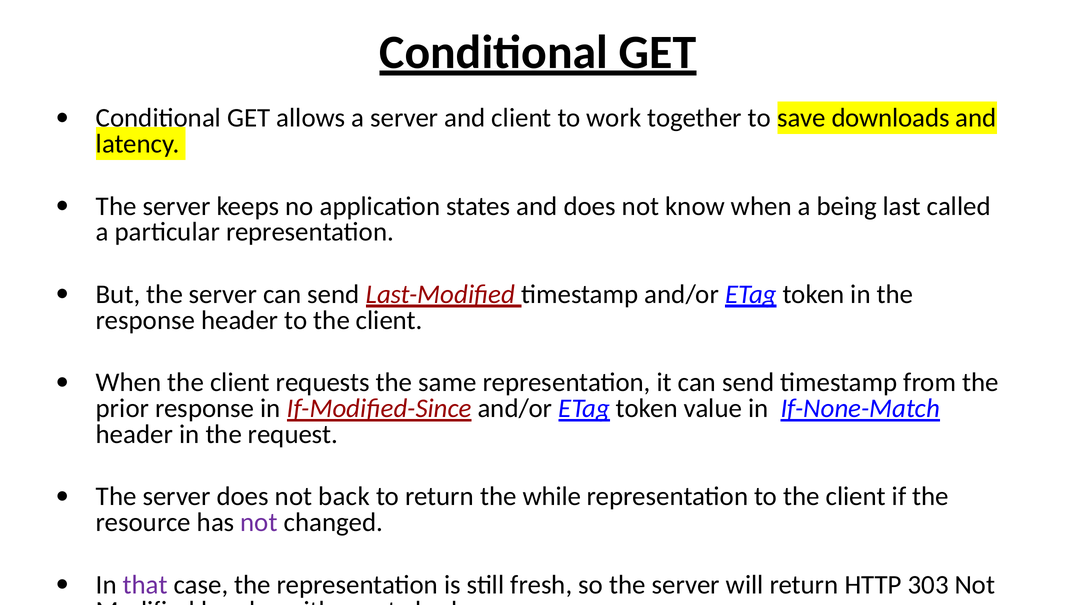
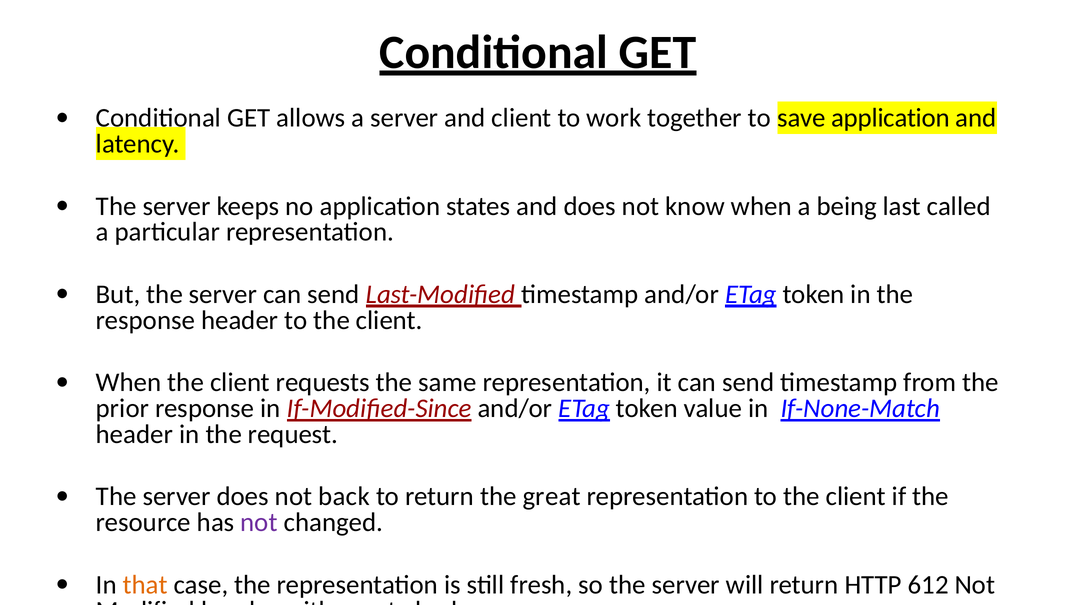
save downloads: downloads -> application
the while: while -> great
that colour: purple -> orange
303: 303 -> 612
